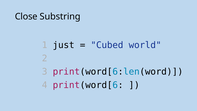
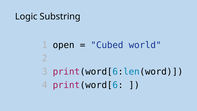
Close: Close -> Logic
just: just -> open
